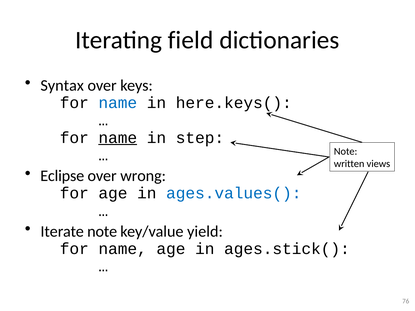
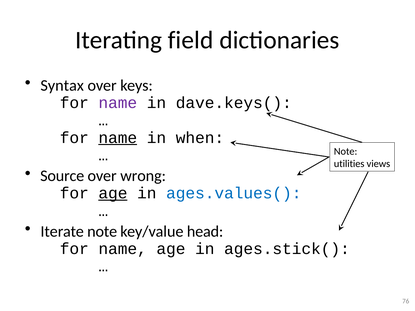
name at (118, 103) colour: blue -> purple
here.keys(: here.keys( -> dave.keys(
step: step -> when
written: written -> utilities
Eclipse: Eclipse -> Source
age at (113, 193) underline: none -> present
yield: yield -> head
